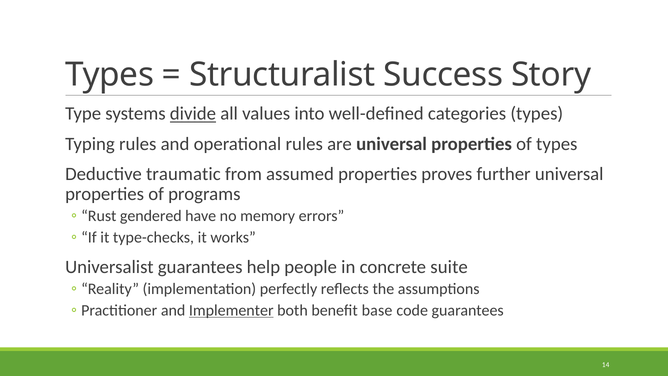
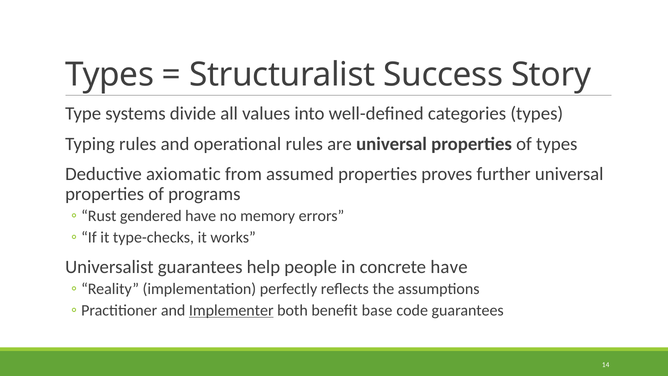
divide underline: present -> none
traumatic: traumatic -> axiomatic
concrete suite: suite -> have
